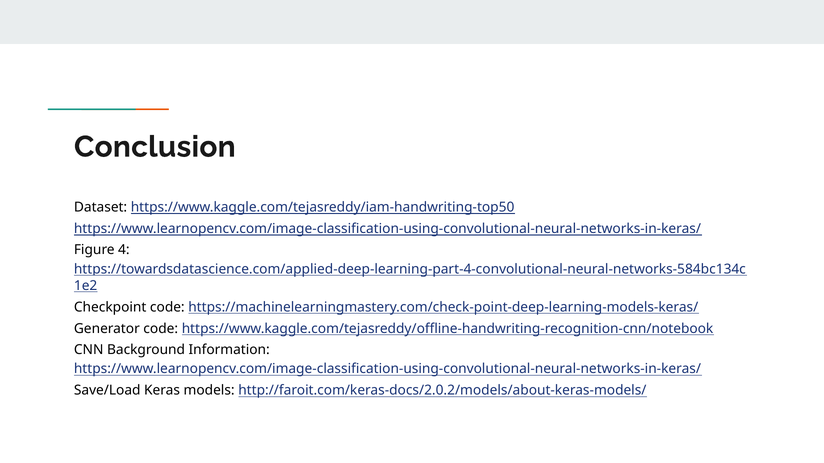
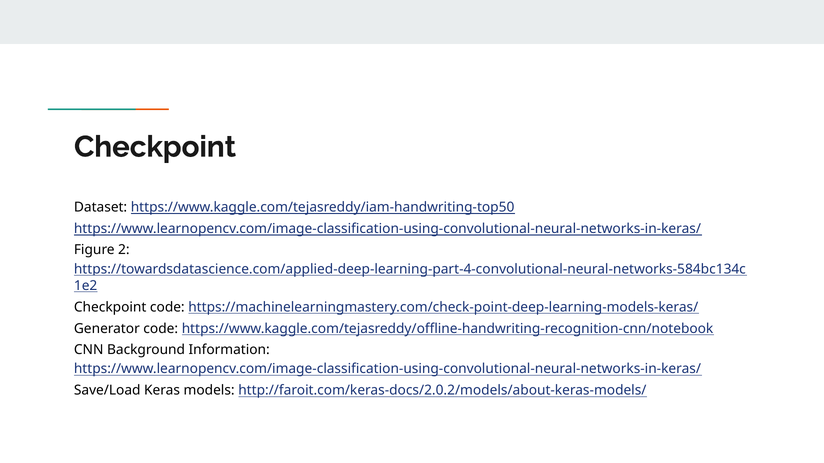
Conclusion at (155, 147): Conclusion -> Checkpoint
4: 4 -> 2
